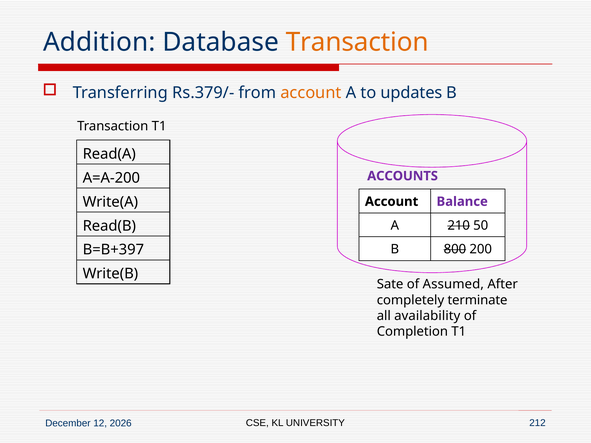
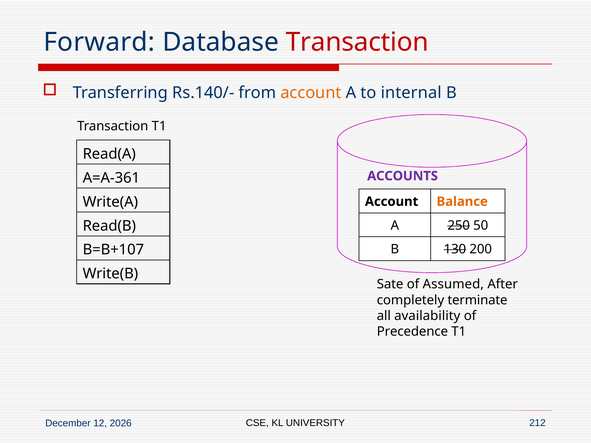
Addition: Addition -> Forward
Transaction at (357, 42) colour: orange -> red
Rs.379/-: Rs.379/- -> Rs.140/-
updates: updates -> internal
A=A-200: A=A-200 -> A=A-361
Balance colour: purple -> orange
210: 210 -> 250
800: 800 -> 130
B=B+397: B=B+397 -> B=B+107
Completion: Completion -> Precedence
